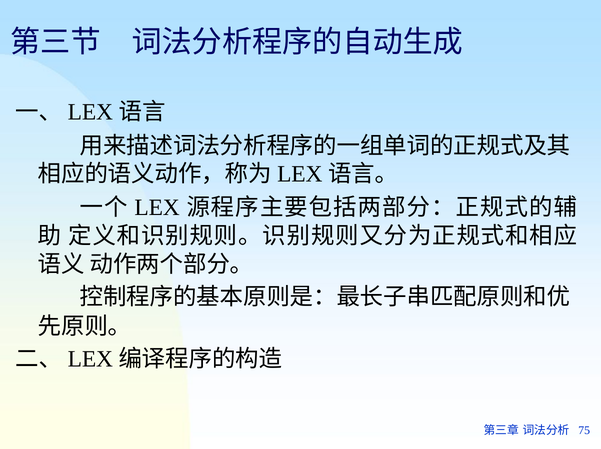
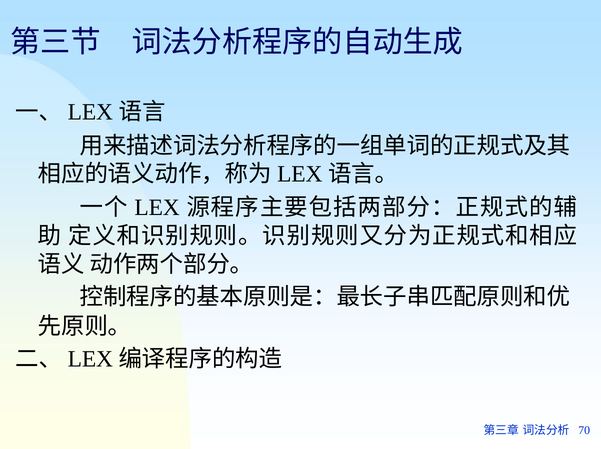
75: 75 -> 70
